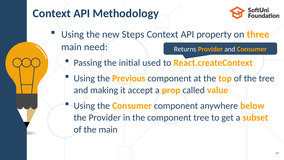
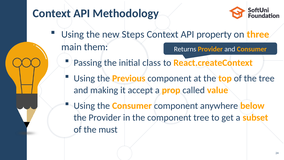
need: need -> them
used: used -> class
the main: main -> must
